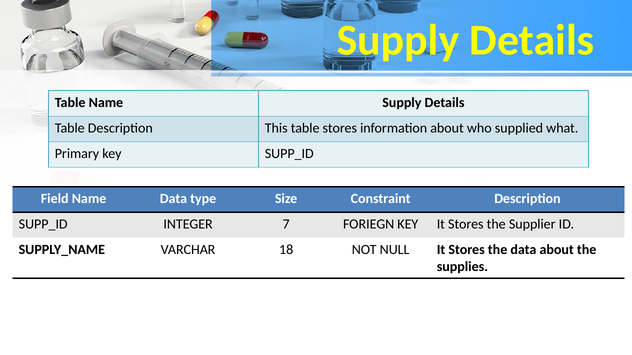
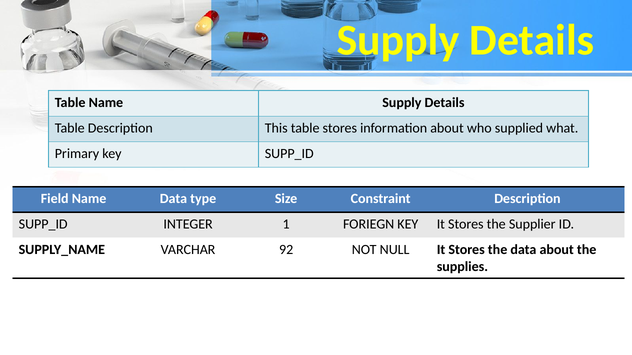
7: 7 -> 1
18: 18 -> 92
